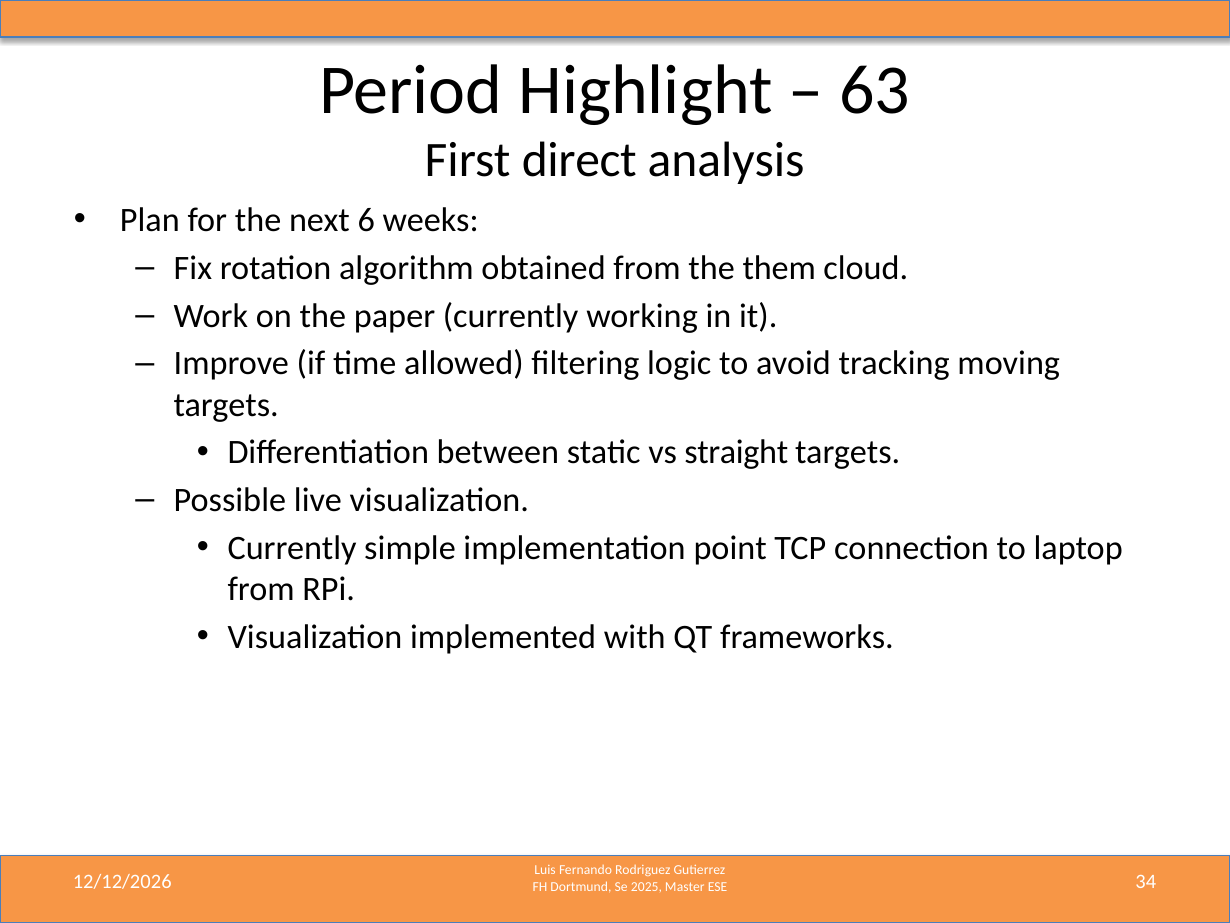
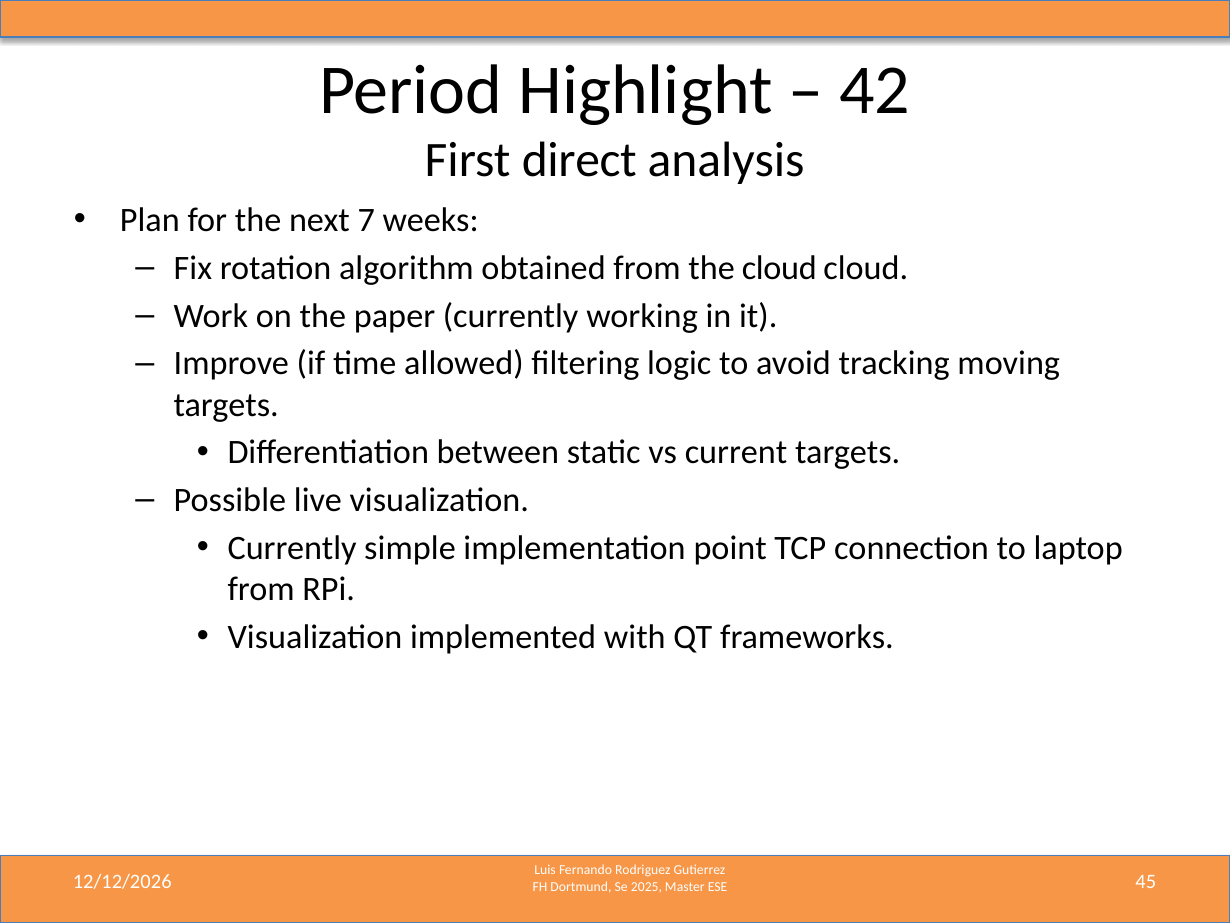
63: 63 -> 42
6: 6 -> 7
the them: them -> cloud
straight: straight -> current
34: 34 -> 45
